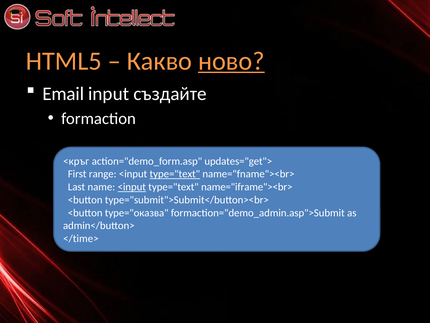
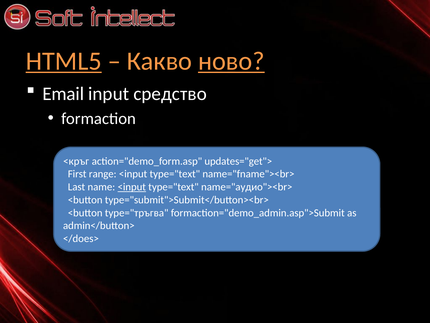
HTML5 underline: none -> present
създайте: създайте -> средство
type="text at (175, 174) underline: present -> none
name="iframe"><br>: name="iframe"><br> -> name="аудио"><br>
type="оказва: type="оказва -> type="тръгва
</time>: </time> -> </does>
